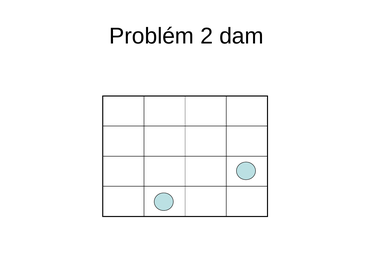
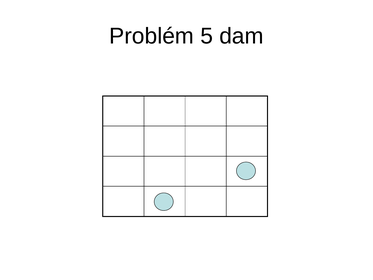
2: 2 -> 5
